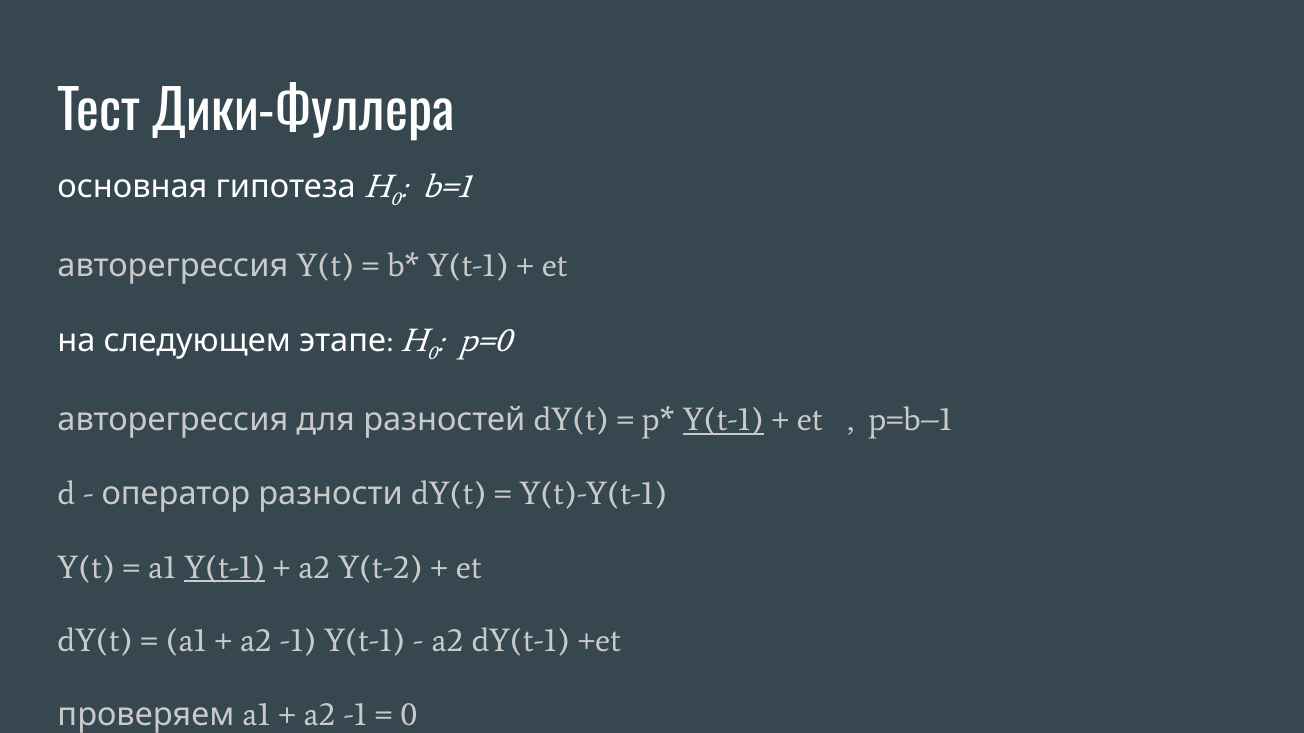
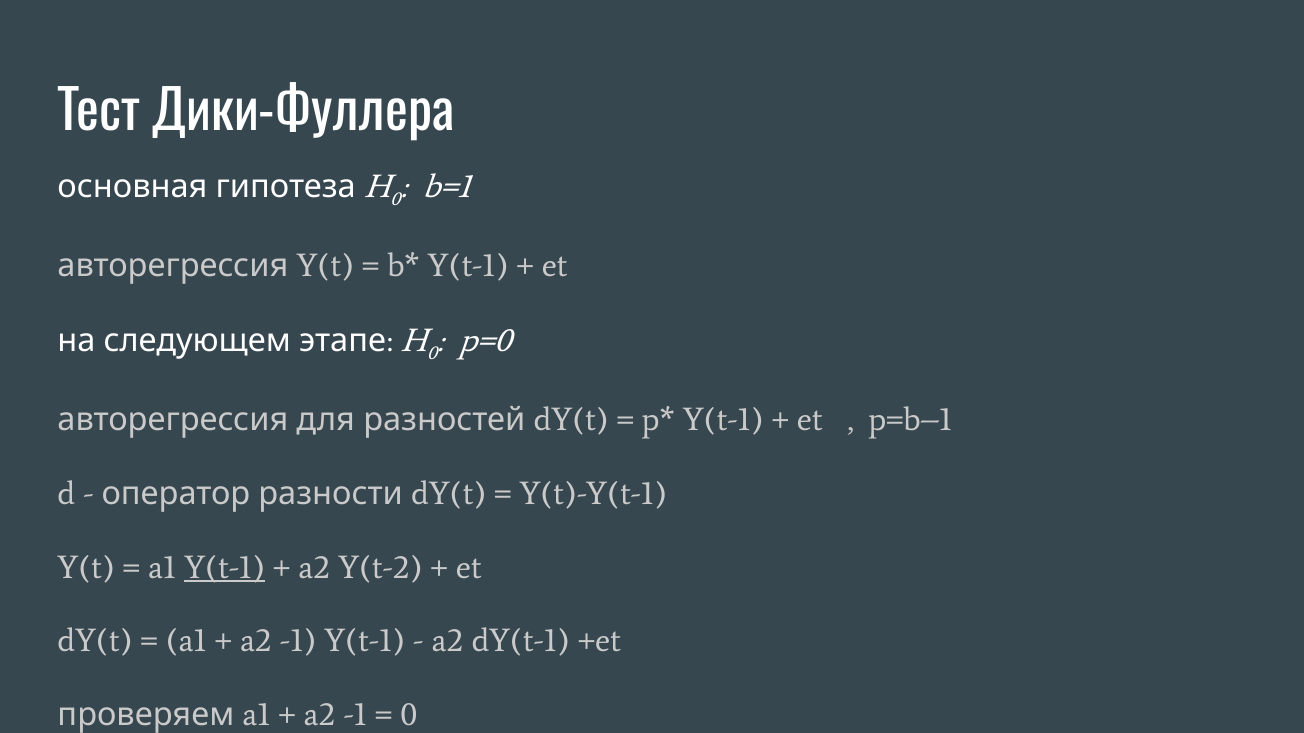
Y(t-1 at (723, 420) underline: present -> none
